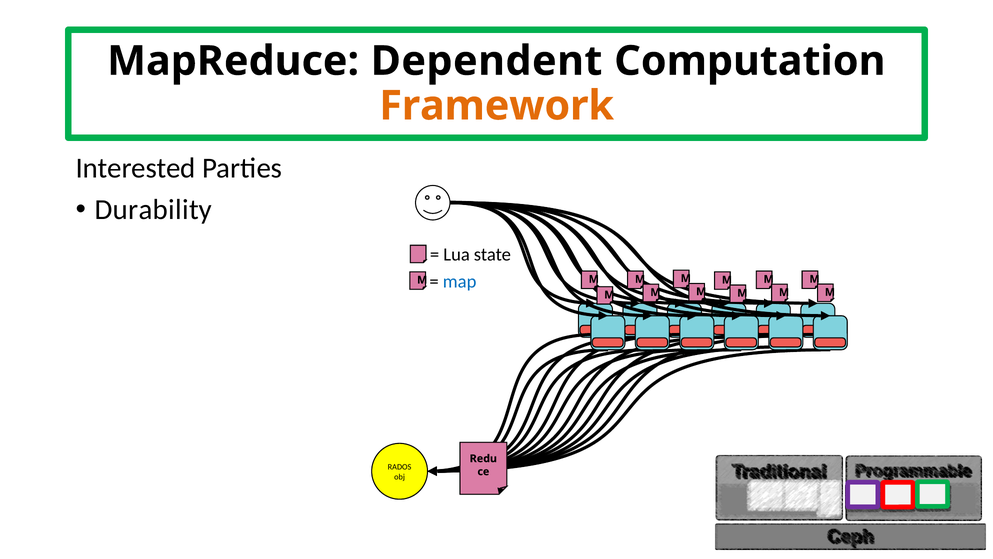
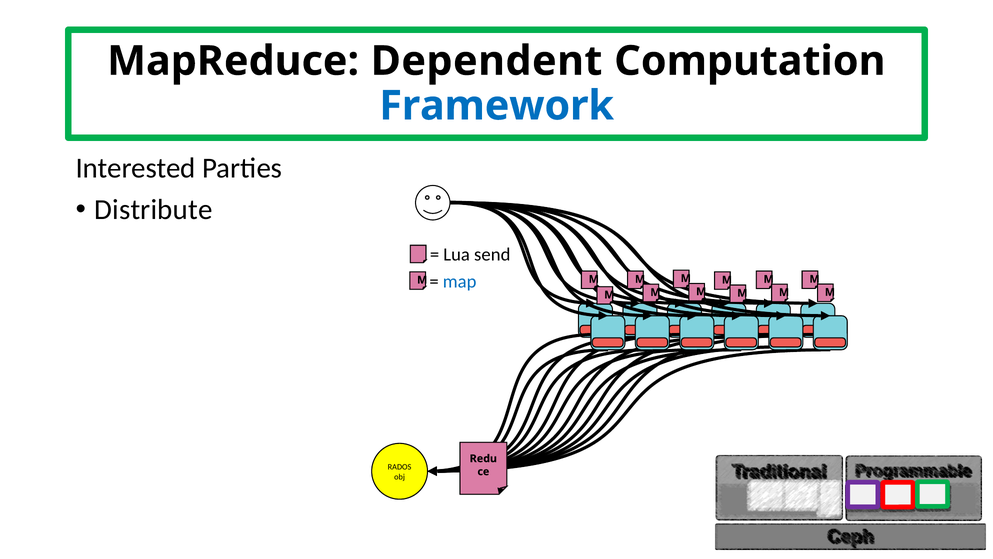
Framework colour: orange -> blue
Durability: Durability -> Distribute
state: state -> send
